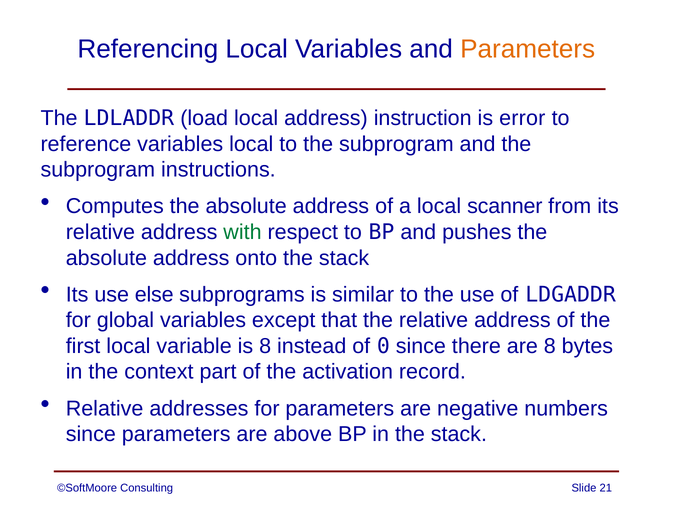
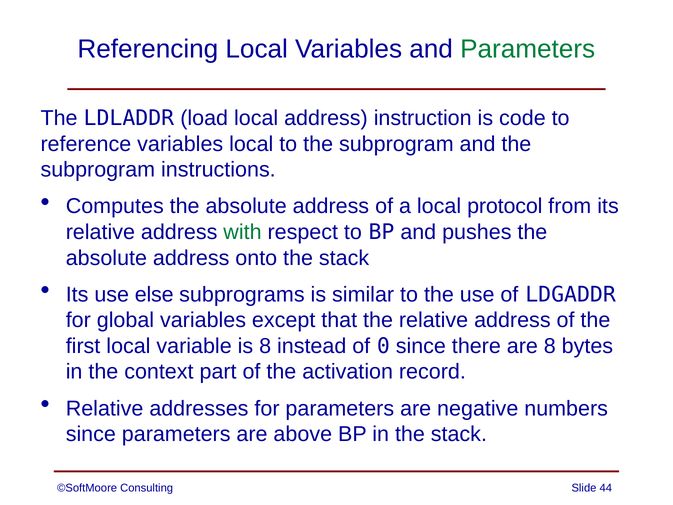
Parameters at (528, 49) colour: orange -> green
error: error -> code
scanner: scanner -> protocol
21: 21 -> 44
